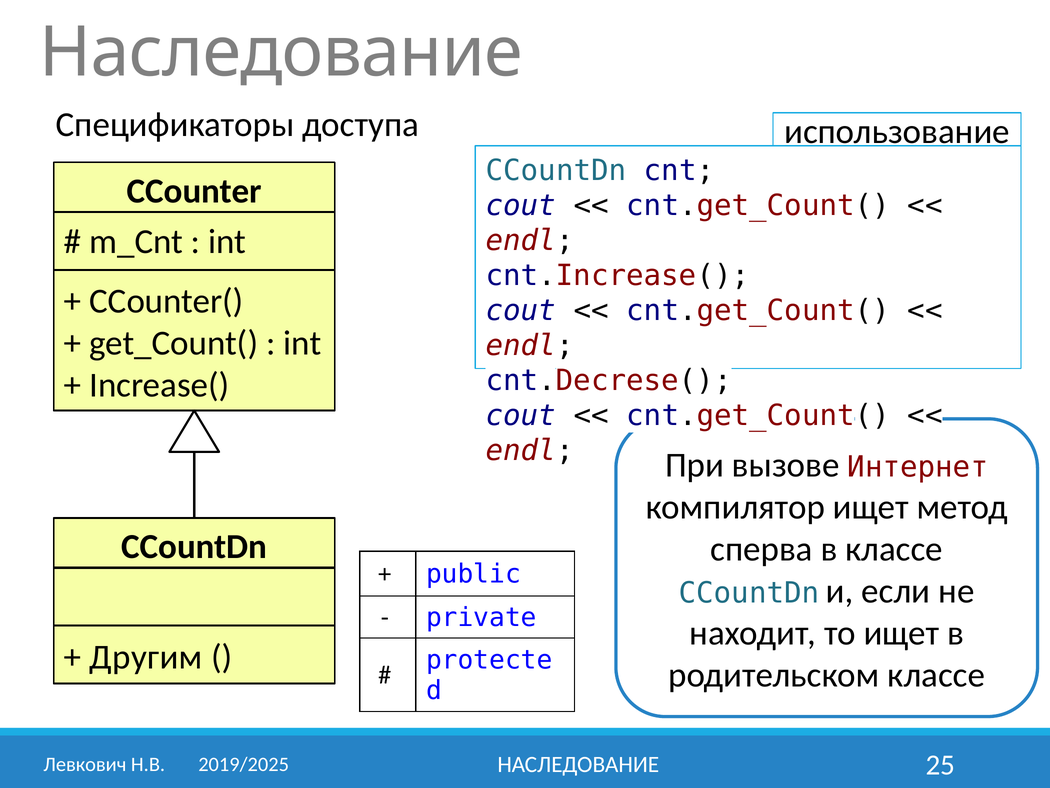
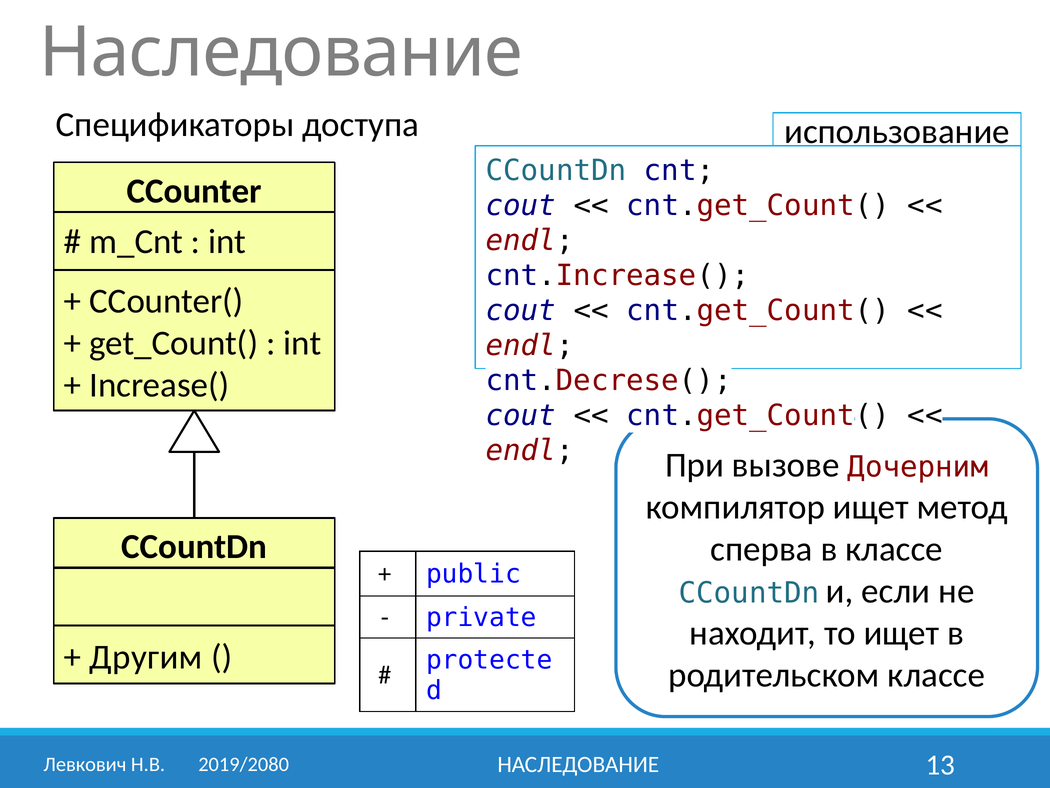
Интернет: Интернет -> Дочерним
25: 25 -> 13
2019/2025: 2019/2025 -> 2019/2080
